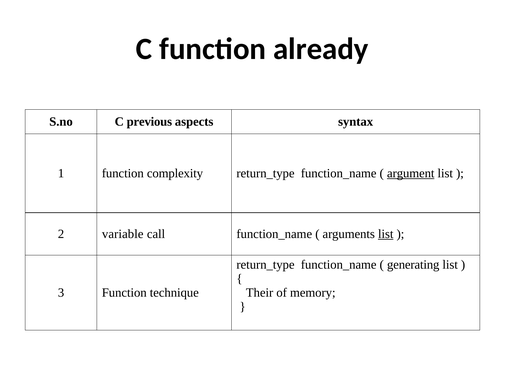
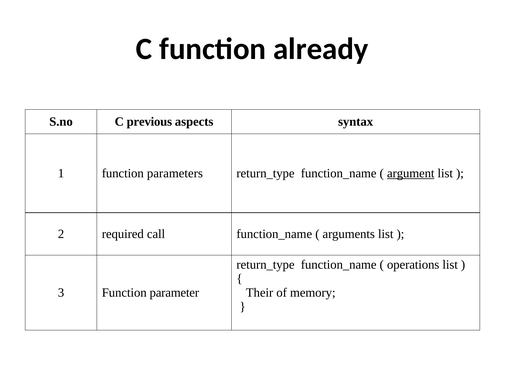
complexity: complexity -> parameters
variable: variable -> required
list at (386, 234) underline: present -> none
generating: generating -> operations
technique: technique -> parameter
